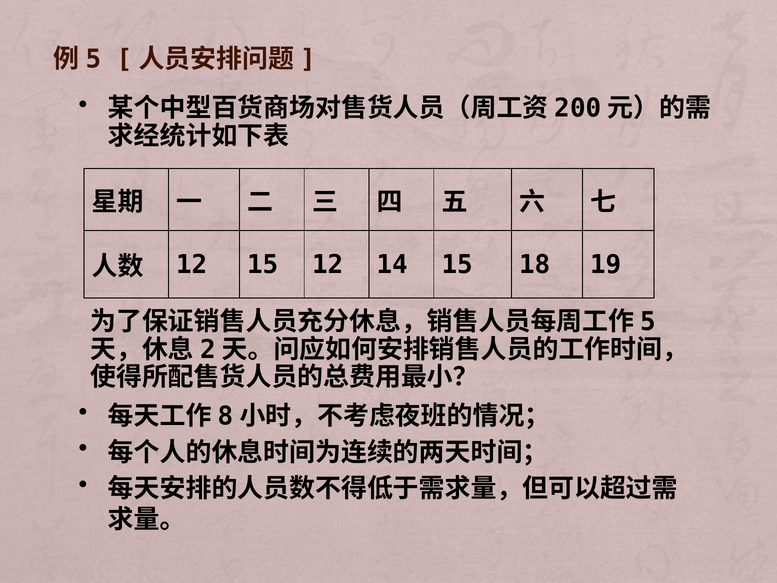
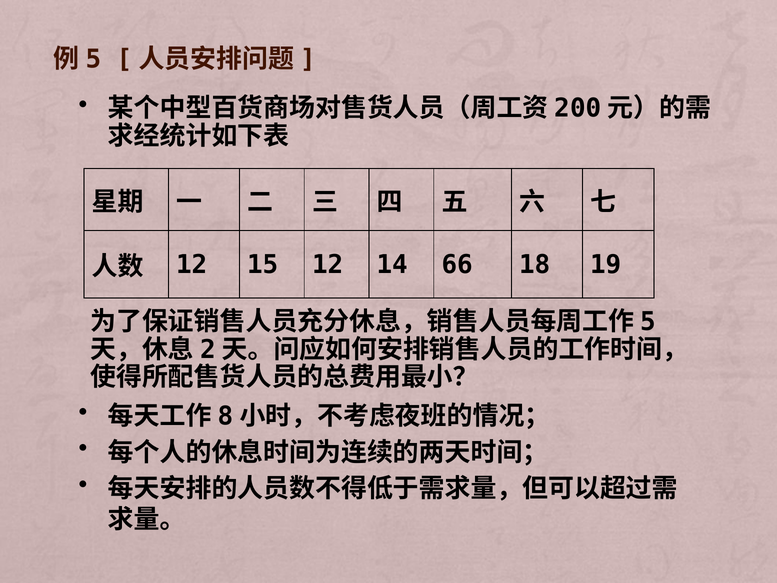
14 15: 15 -> 66
